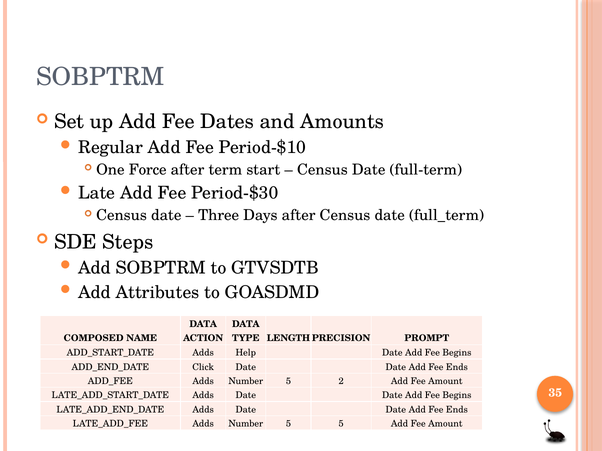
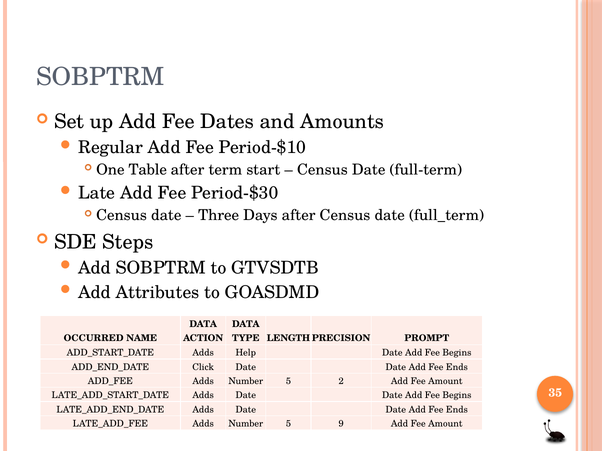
Force: Force -> Table
COMPOSED: COMPOSED -> OCCURRED
5 5: 5 -> 9
